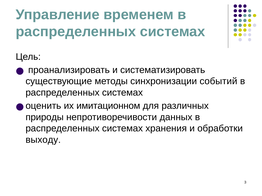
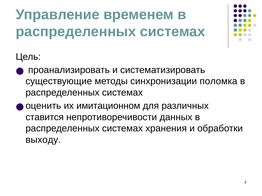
событий: событий -> поломка
природы: природы -> ставится
